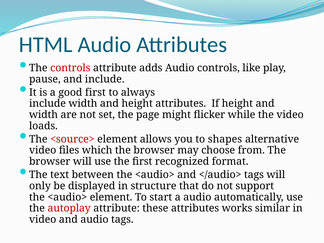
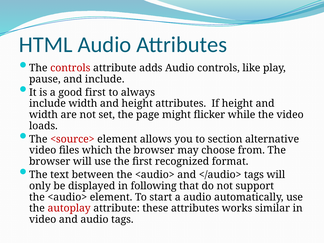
shapes: shapes -> section
structure: structure -> following
